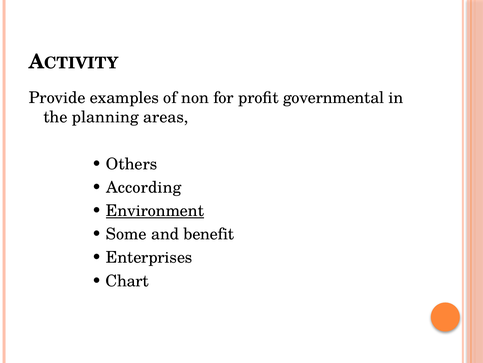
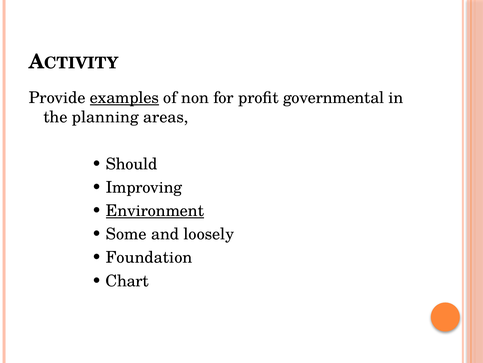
examples underline: none -> present
Others: Others -> Should
According: According -> Improving
benefit: benefit -> loosely
Enterprises: Enterprises -> Foundation
